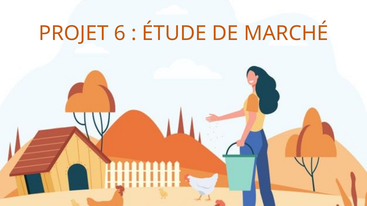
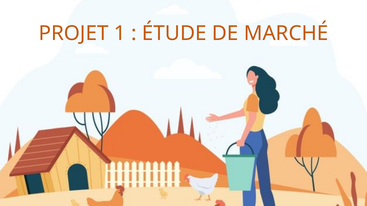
6: 6 -> 1
